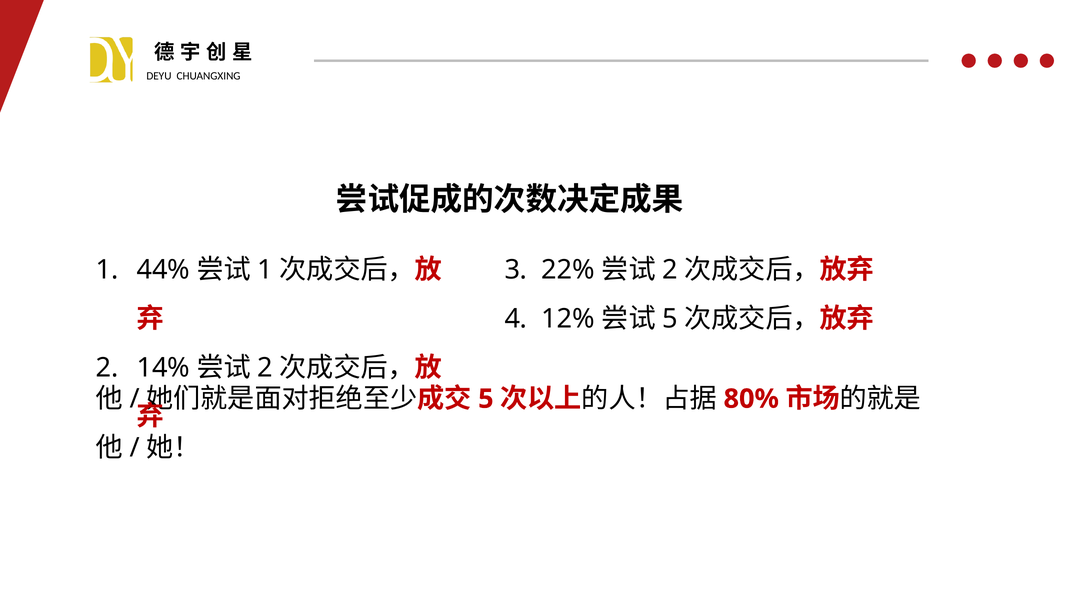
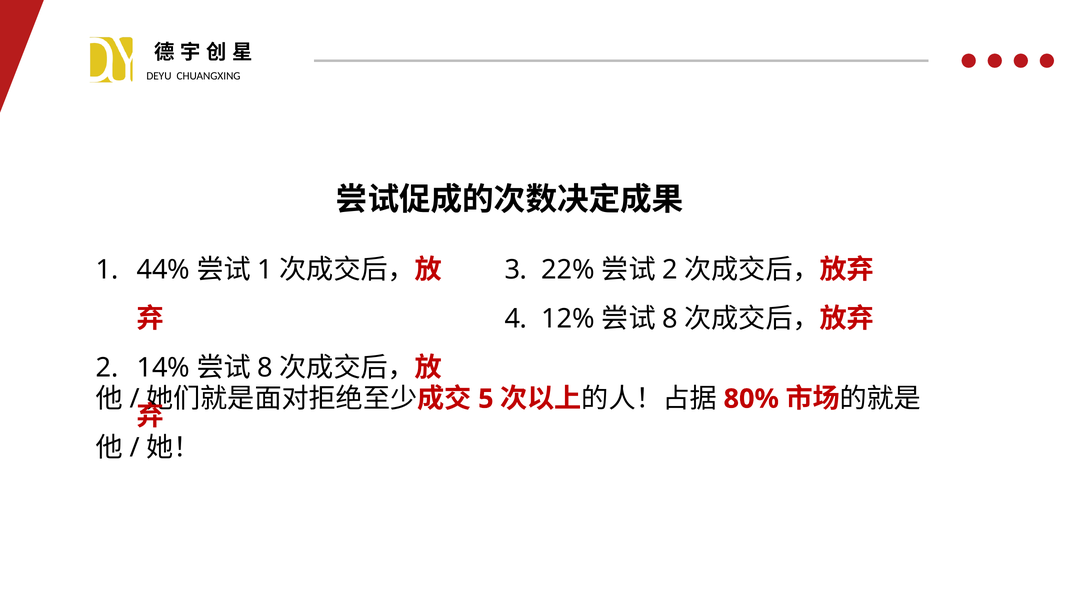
5 at (670, 319): 5 -> 8
2 at (265, 368): 2 -> 8
